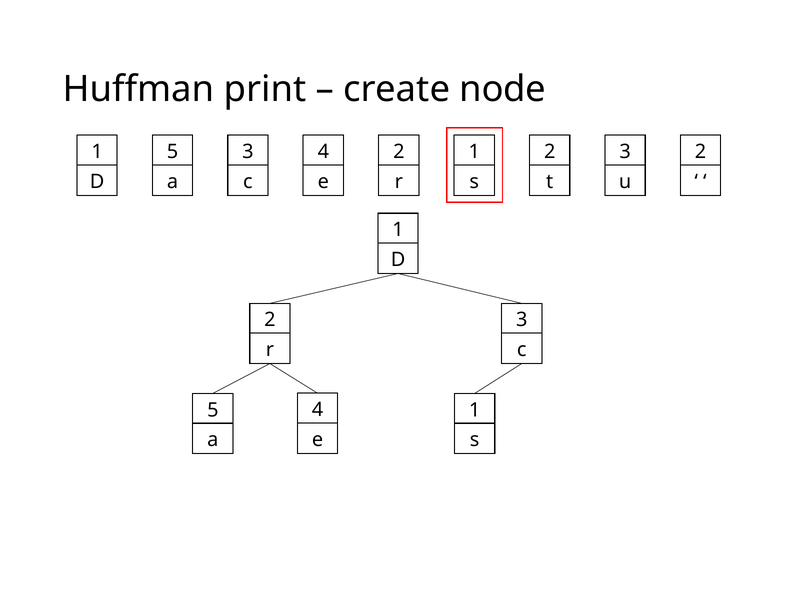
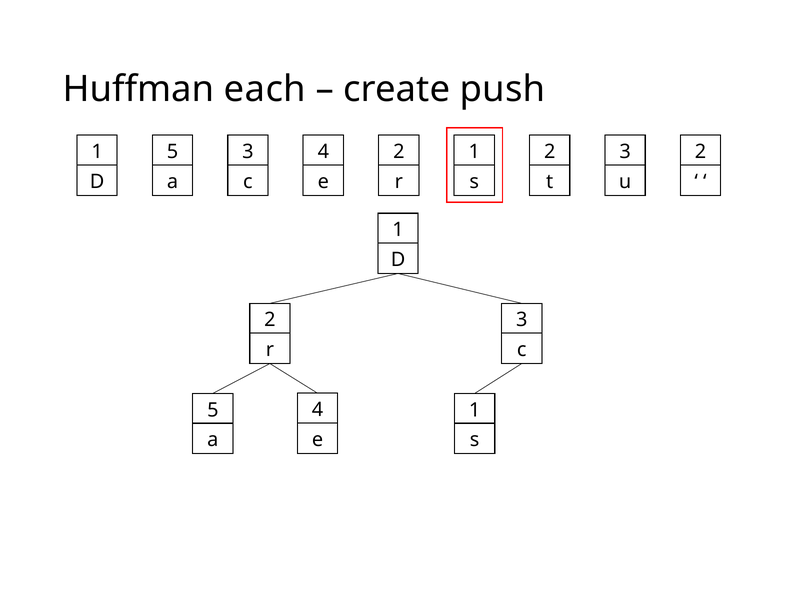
print: print -> each
node: node -> push
